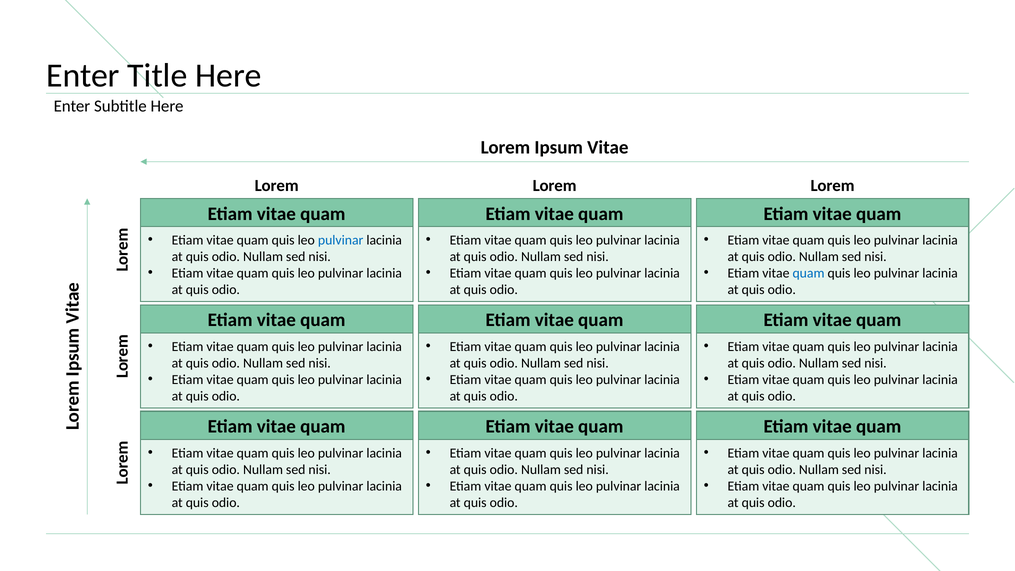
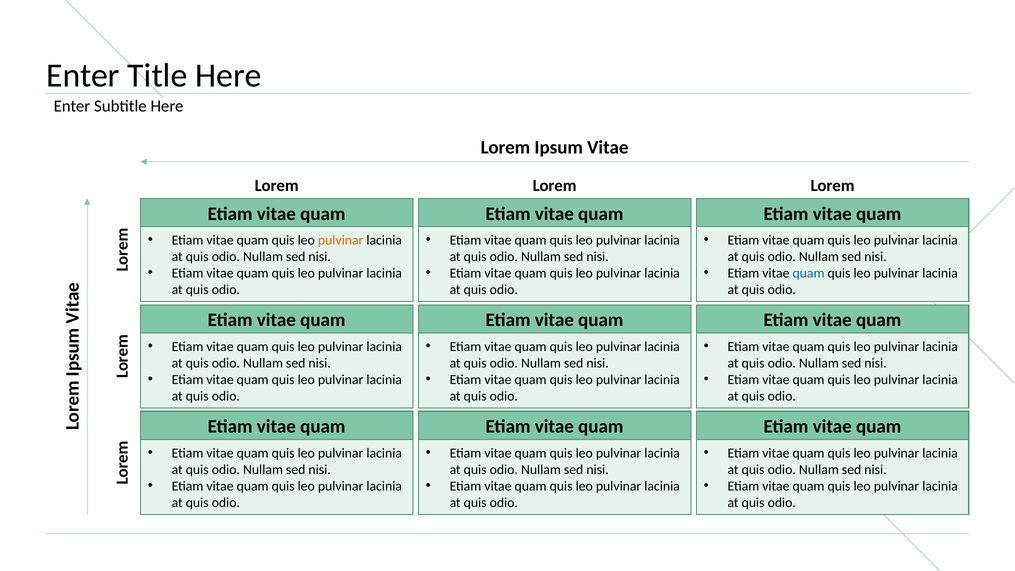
pulvinar at (341, 240) colour: blue -> orange
